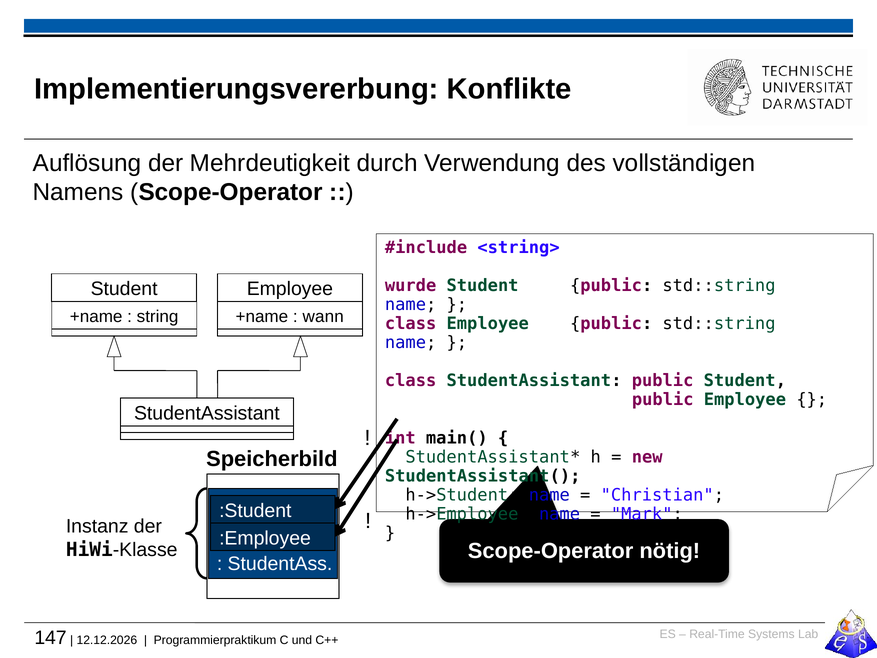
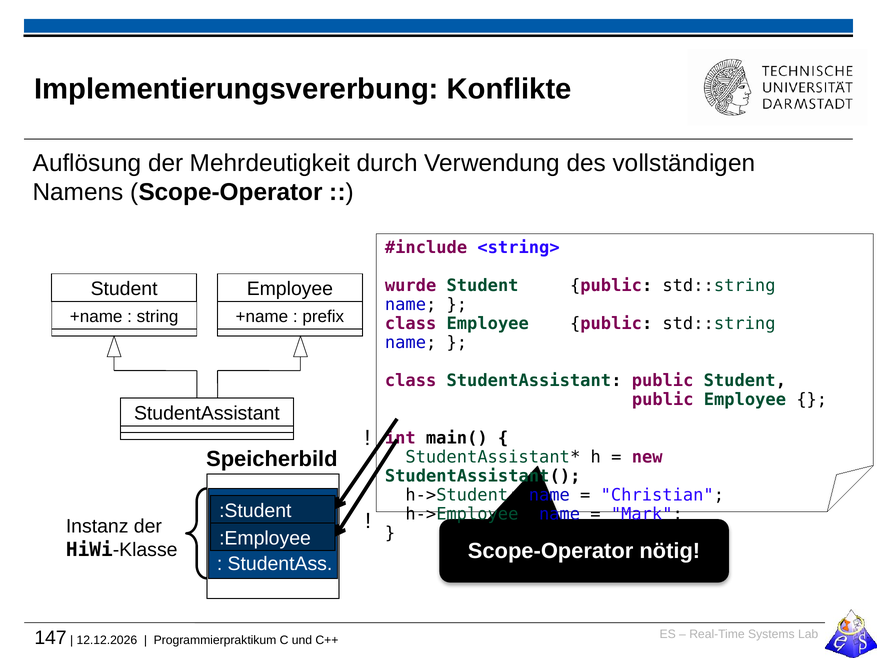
wann: wann -> prefix
